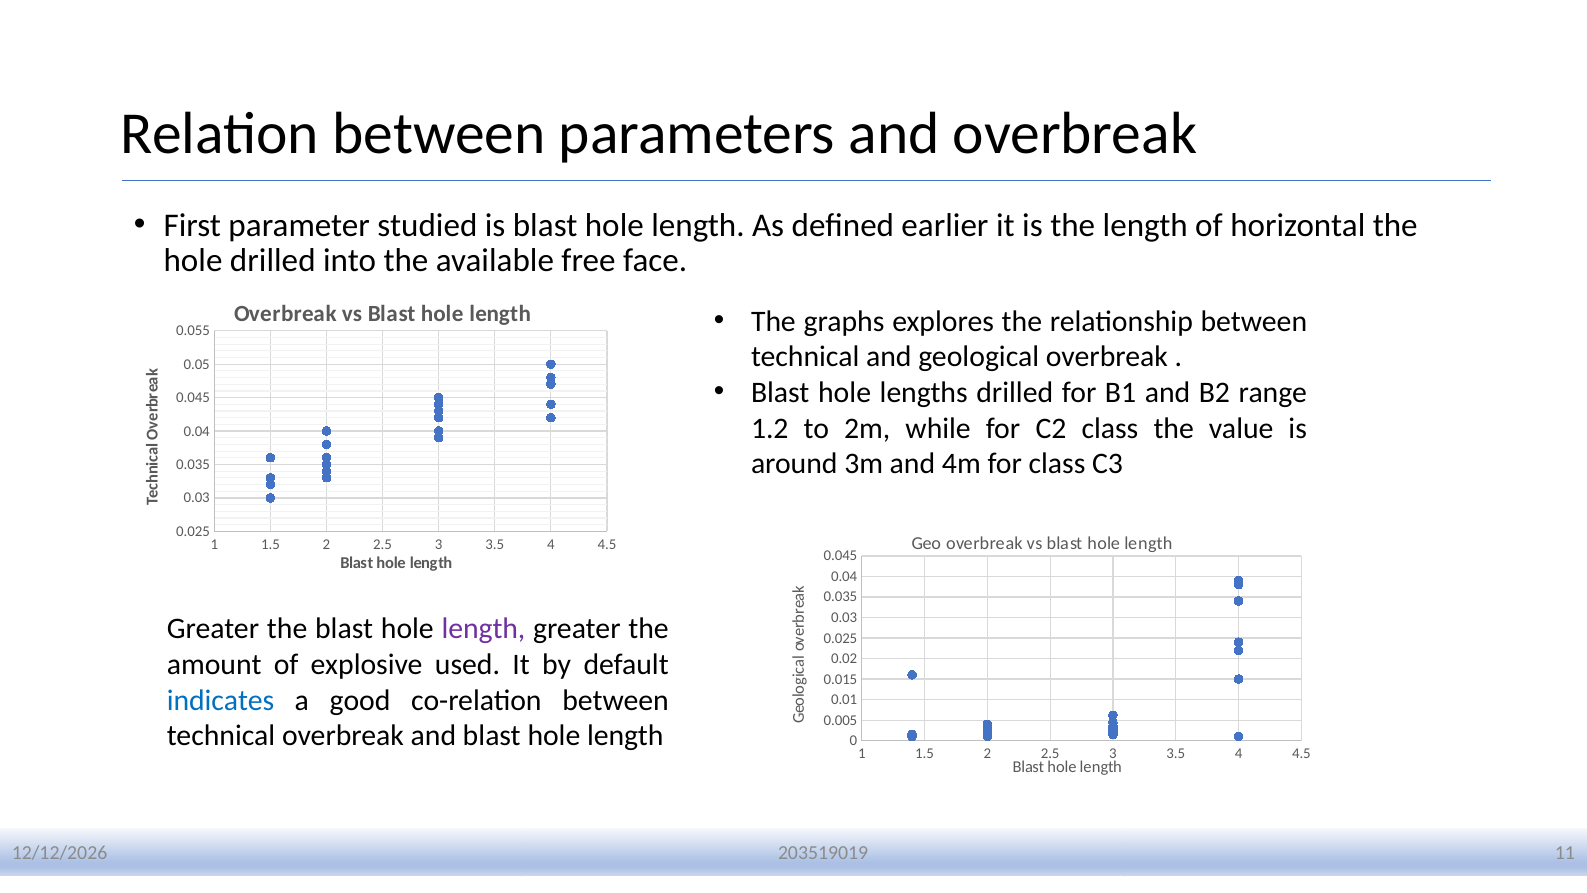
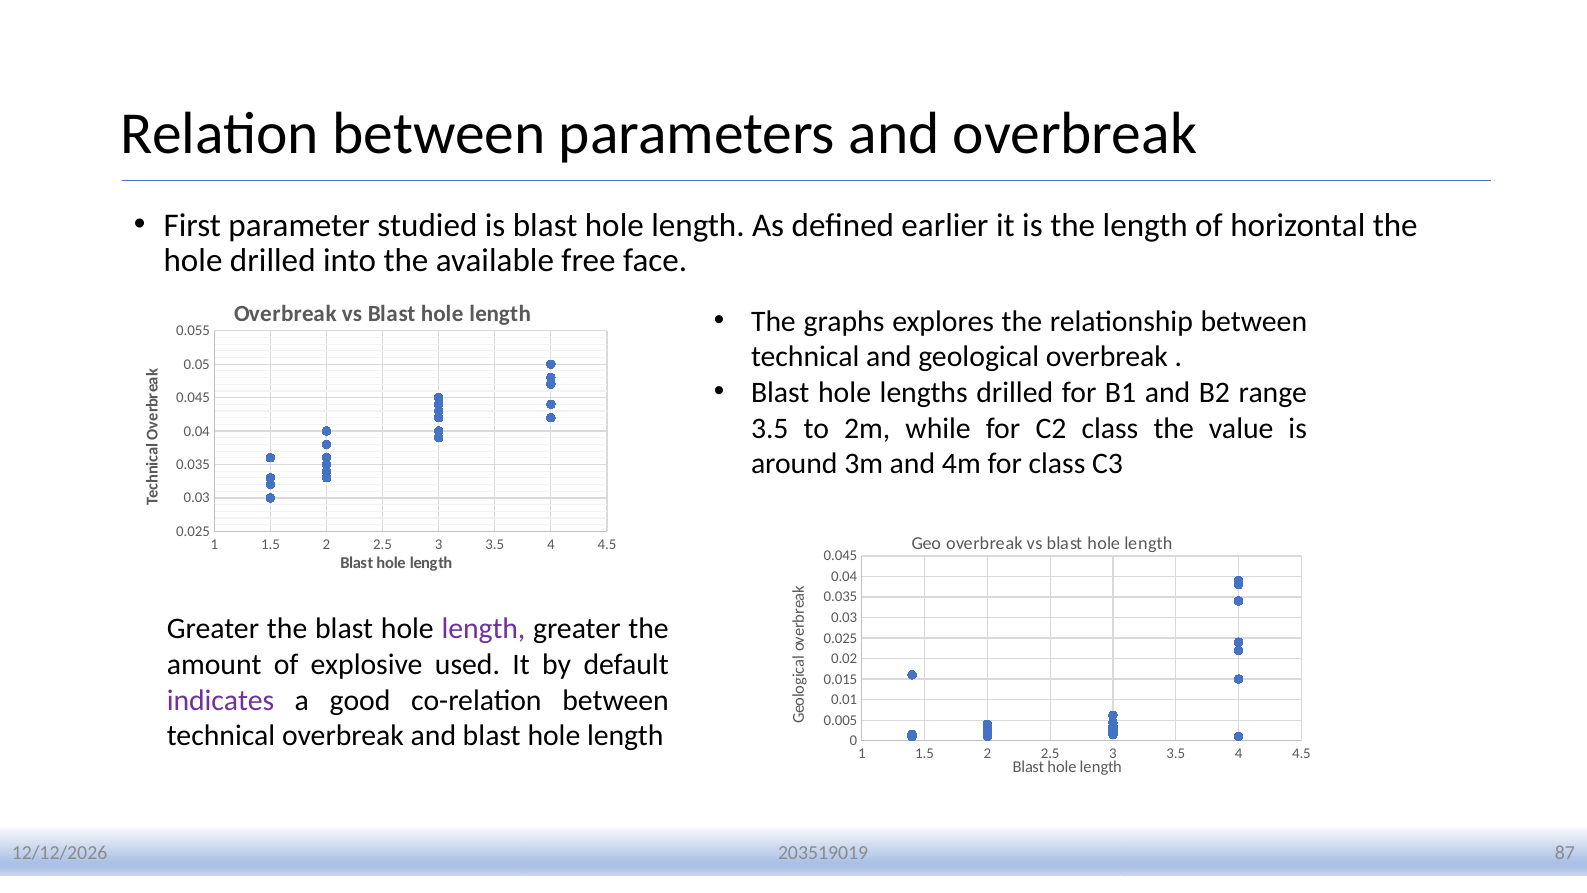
1.2 at (770, 428): 1.2 -> 3.5
indicates colour: blue -> purple
11: 11 -> 87
